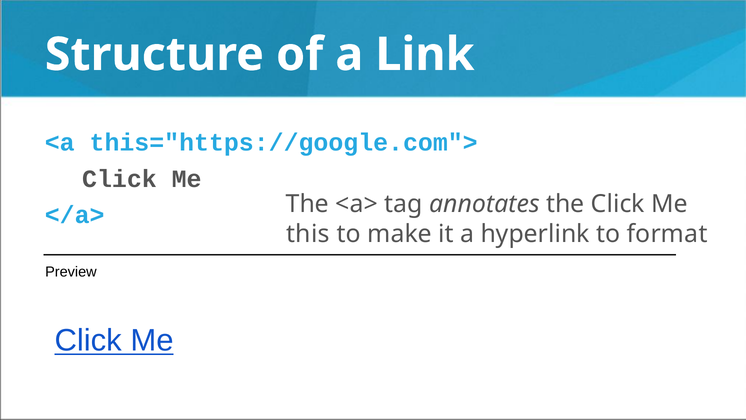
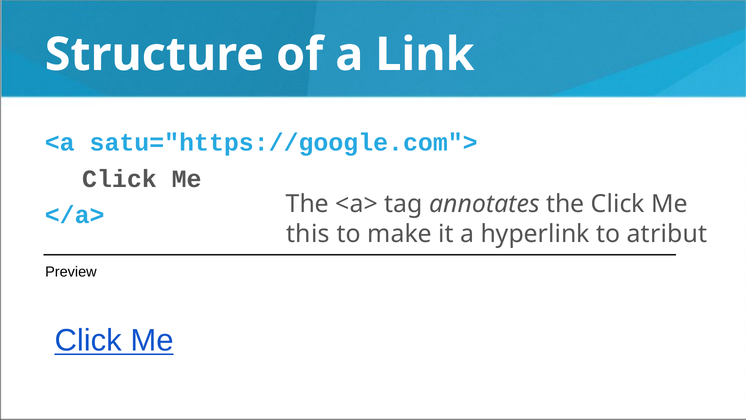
this="https://google.com">: this="https://google.com"> -> satu="https://google.com">
format: format -> atribut
